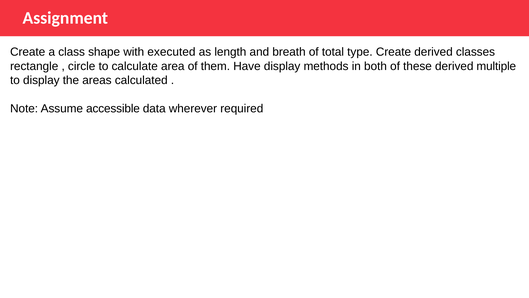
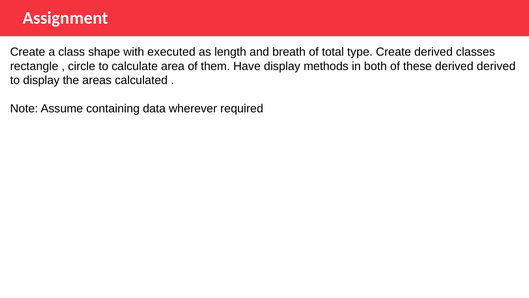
derived multiple: multiple -> derived
accessible: accessible -> containing
